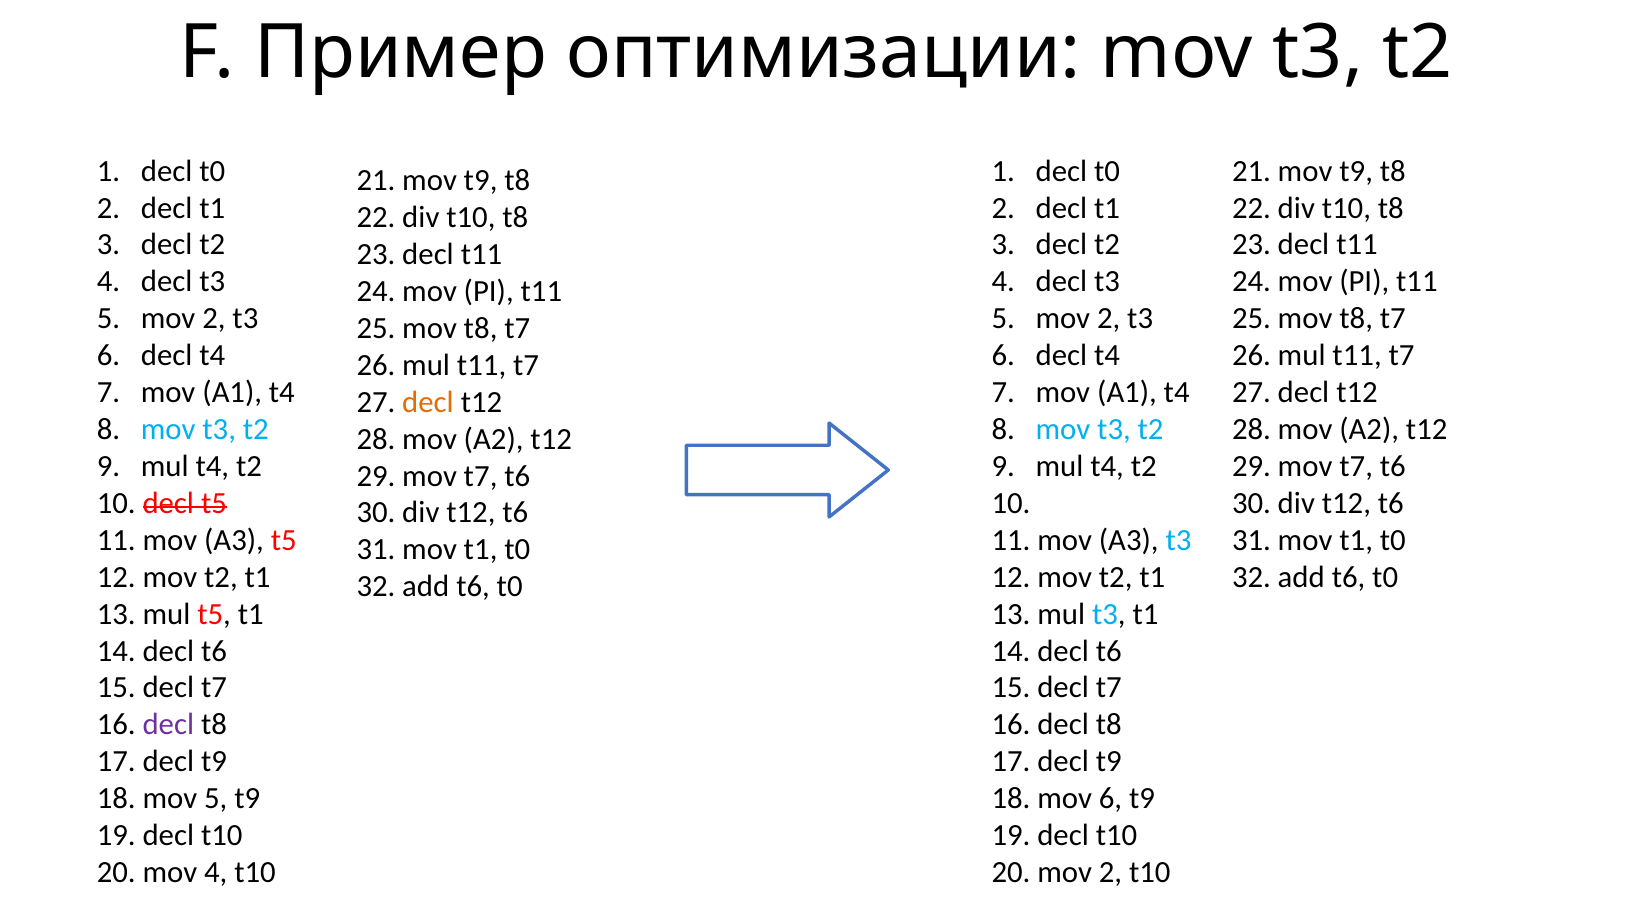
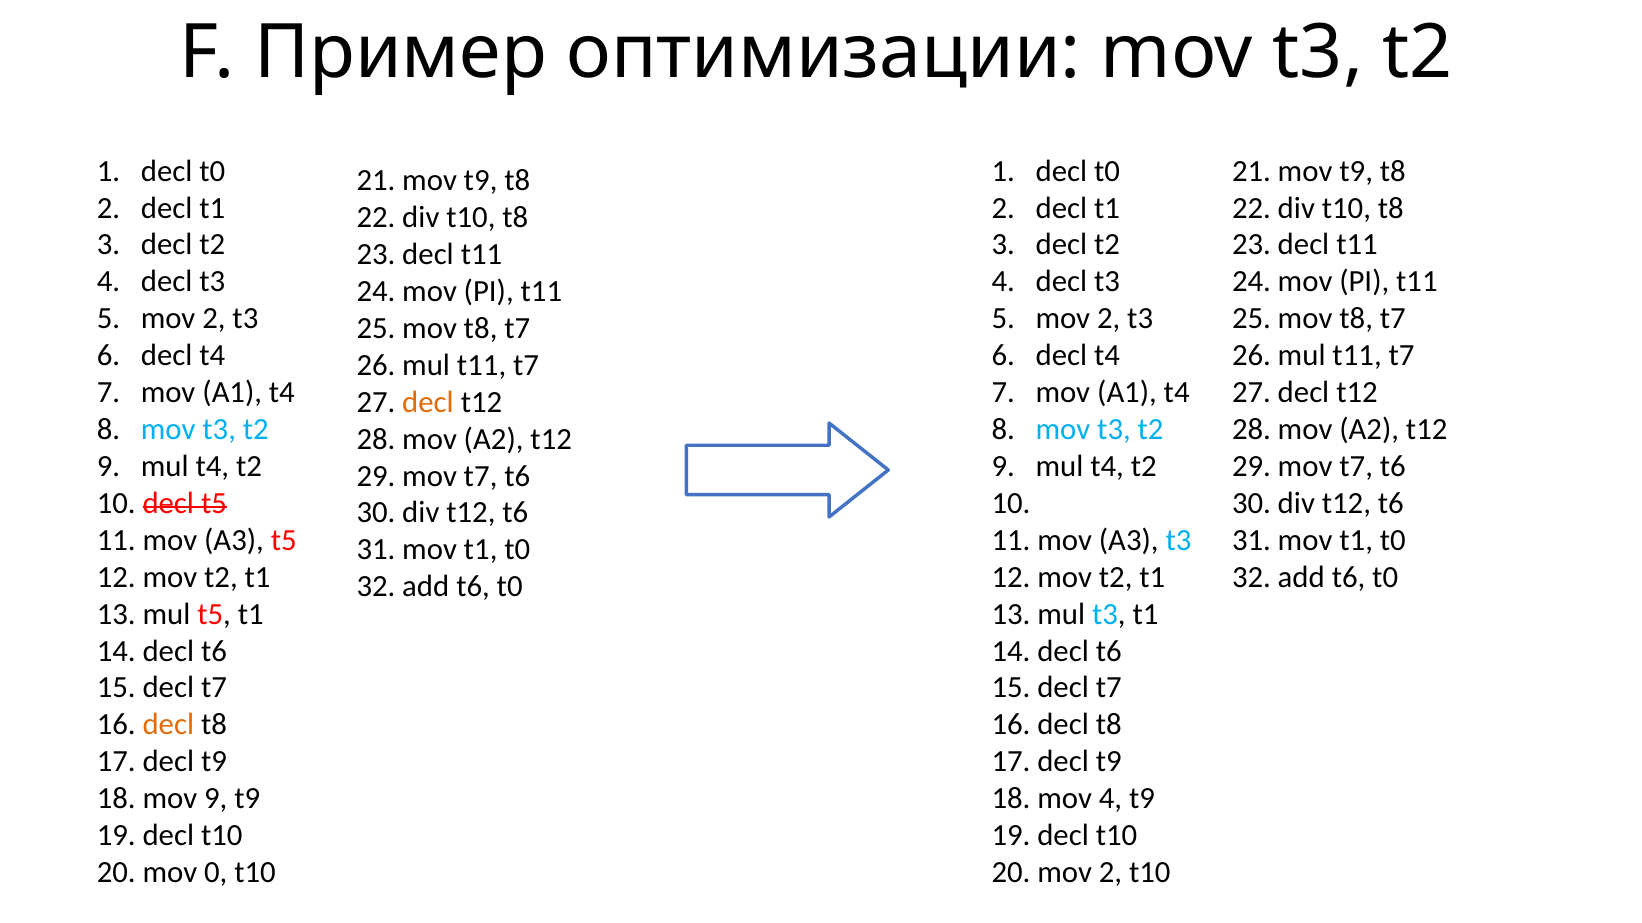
decl at (168, 725) colour: purple -> orange
mov 5: 5 -> 9
mov 6: 6 -> 4
mov 4: 4 -> 0
